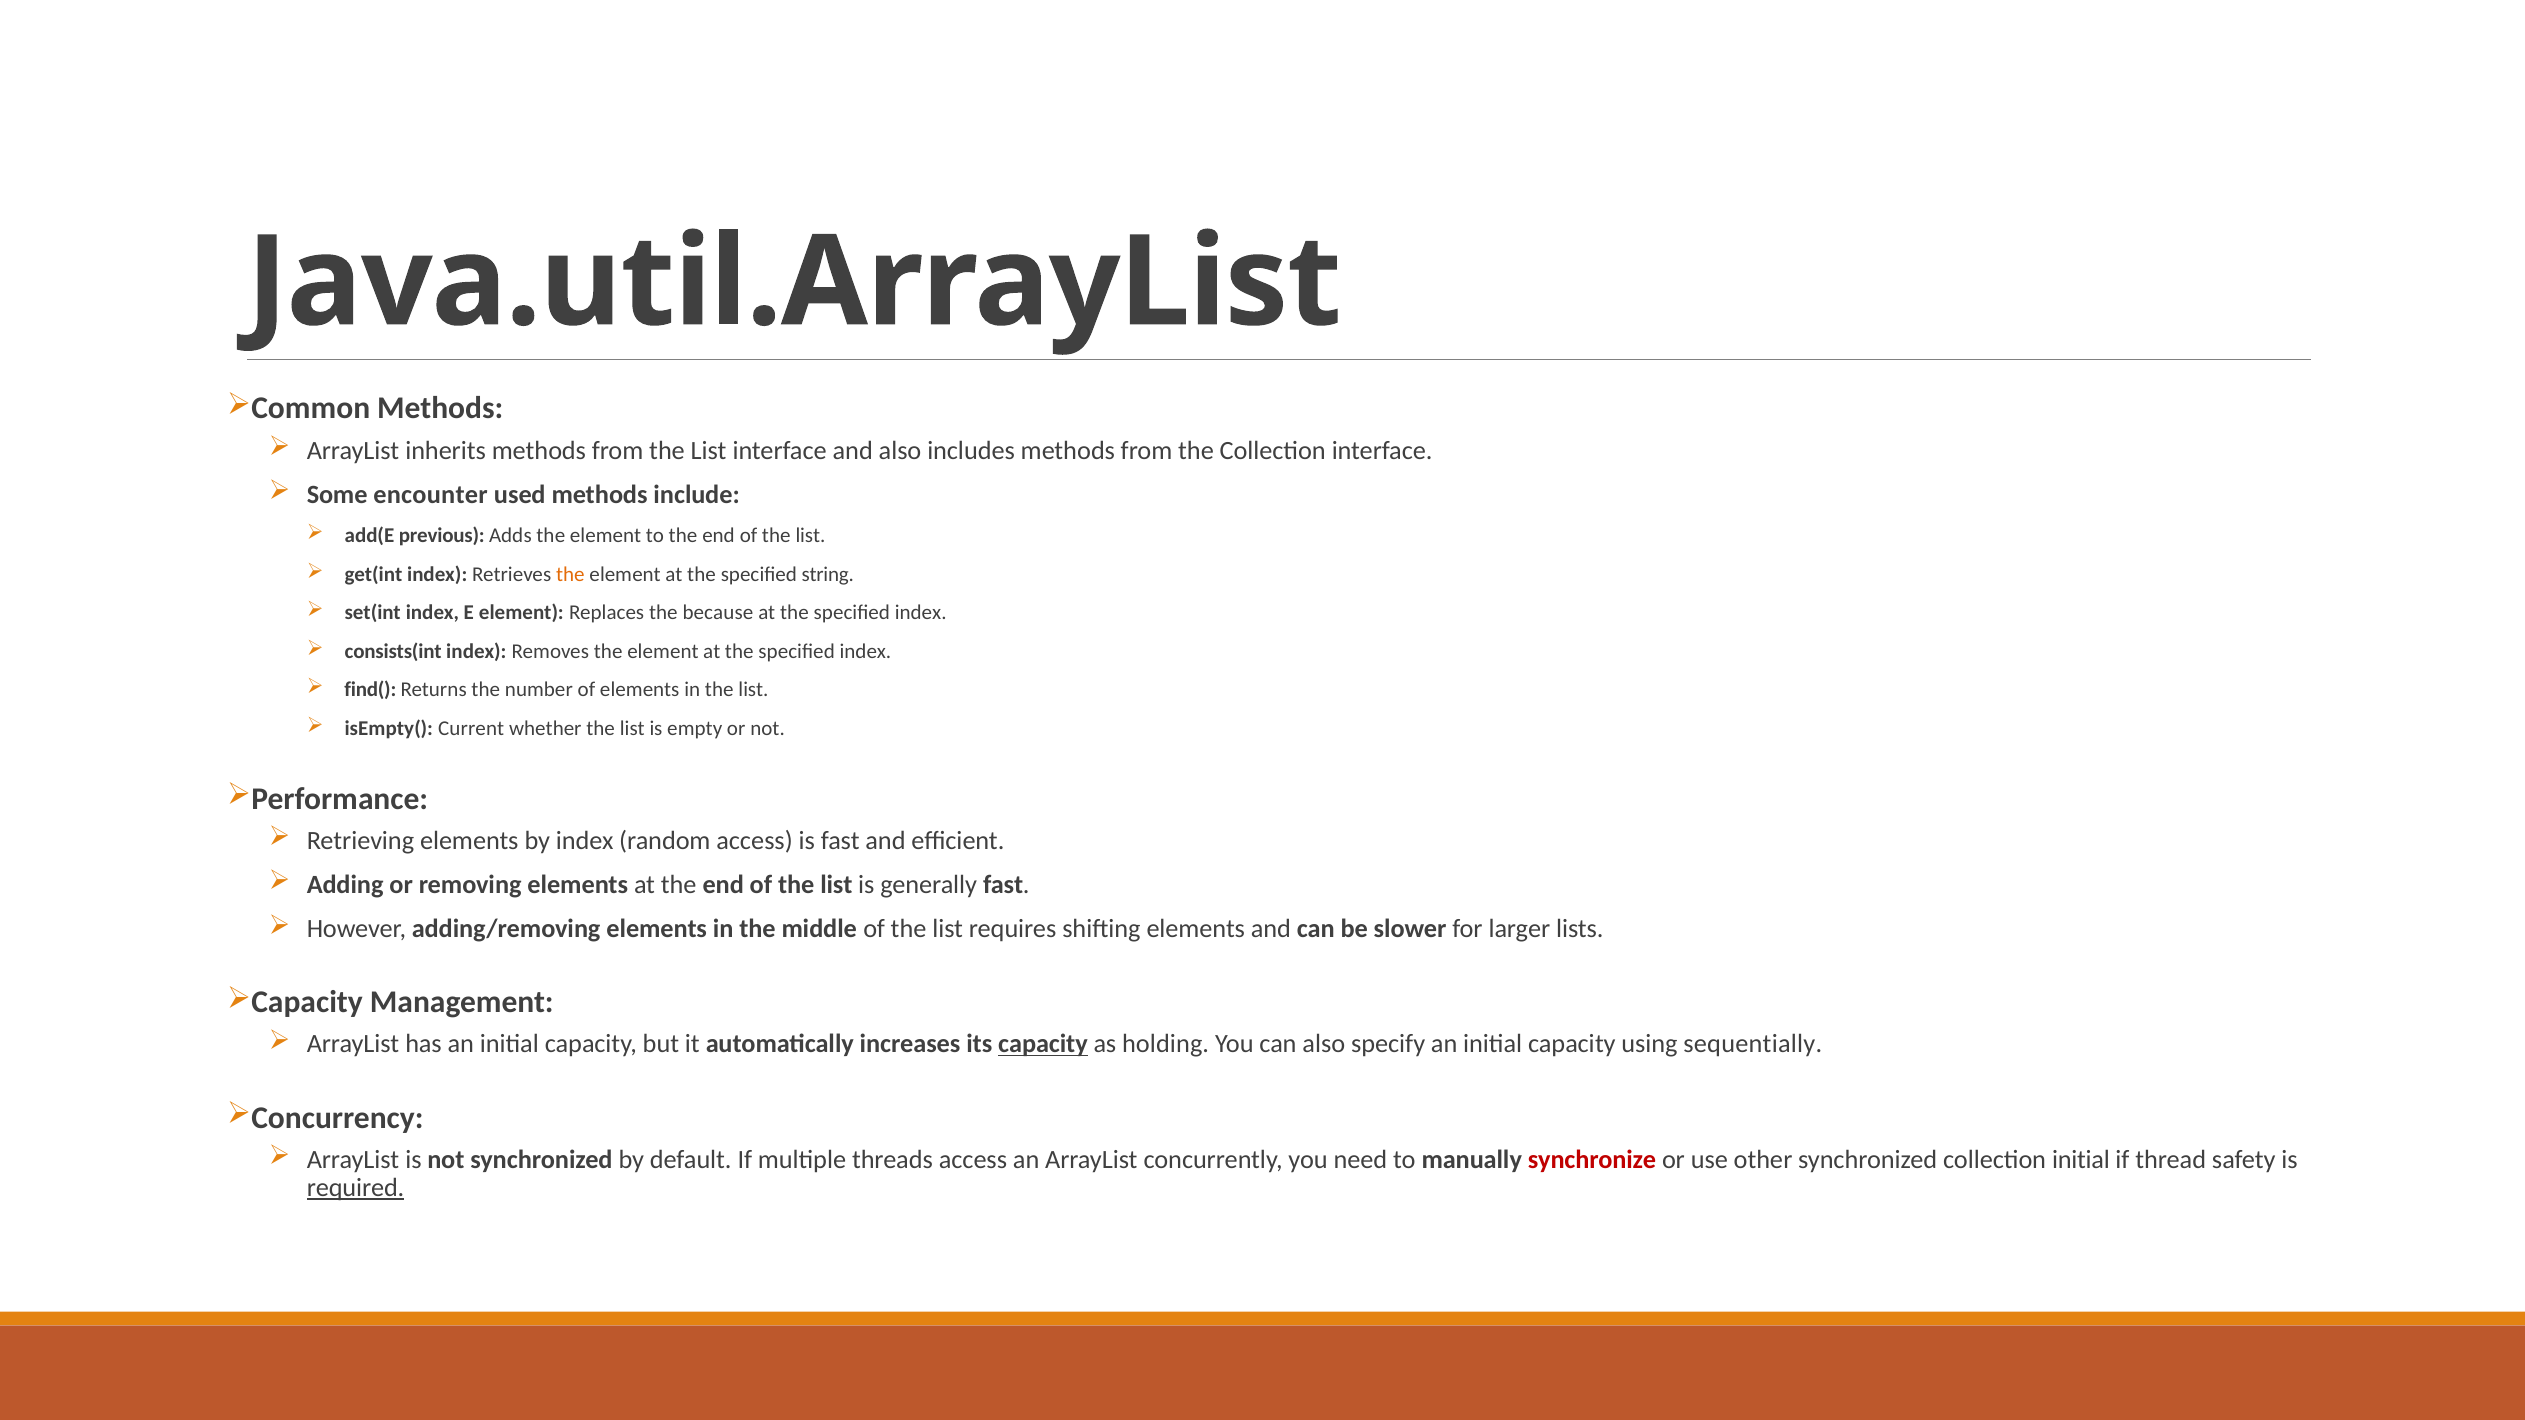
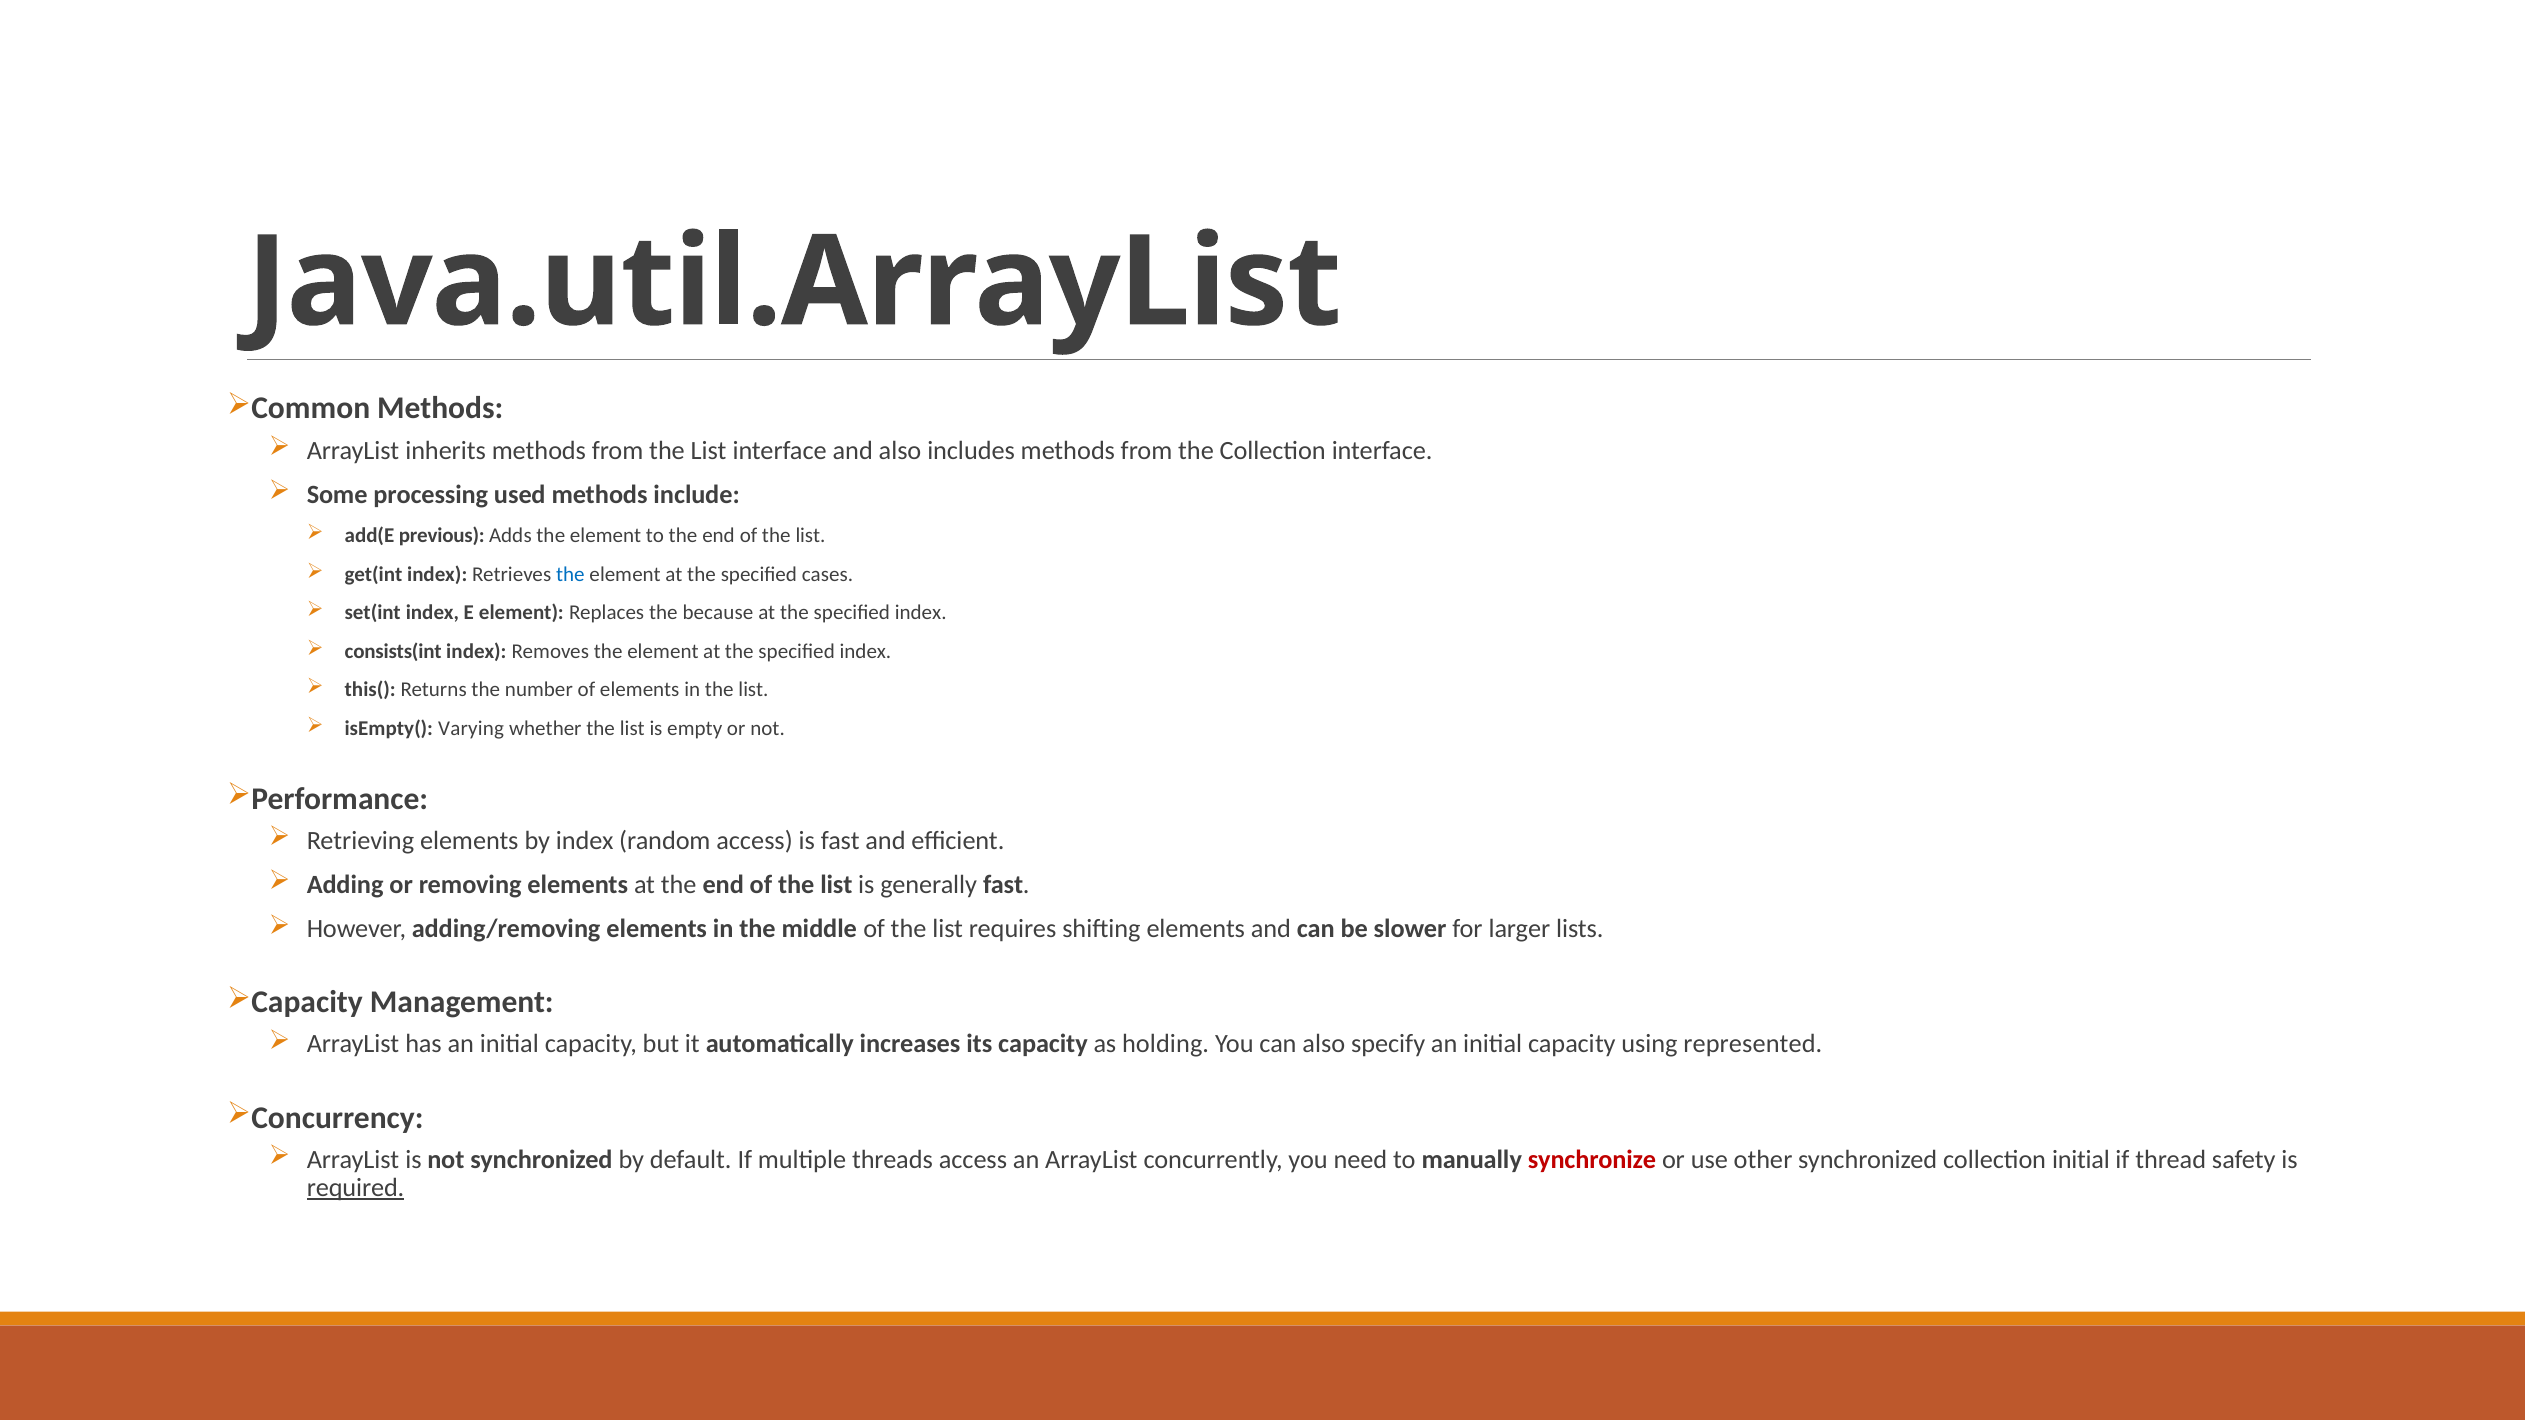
encounter: encounter -> processing
the at (570, 575) colour: orange -> blue
string: string -> cases
find(: find( -> this(
Current: Current -> Varying
capacity at (1043, 1044) underline: present -> none
sequentially: sequentially -> represented
